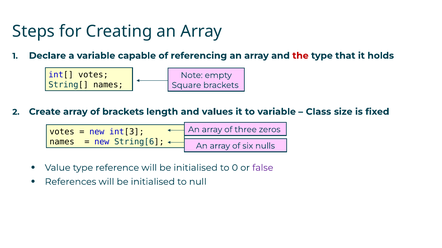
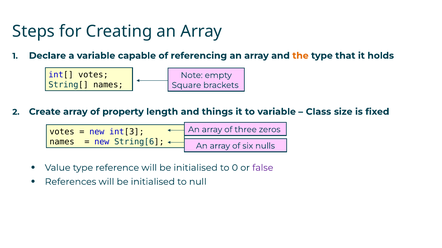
the colour: red -> orange
of brackets: brackets -> property
values: values -> things
